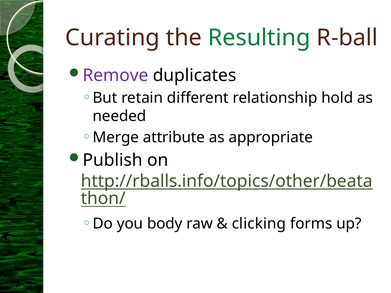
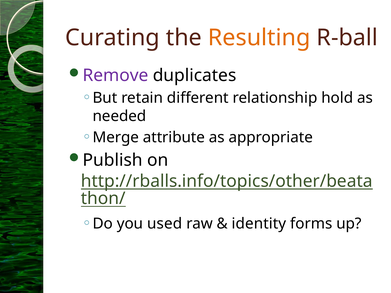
Resulting colour: green -> orange
body: body -> used
clicking: clicking -> identity
